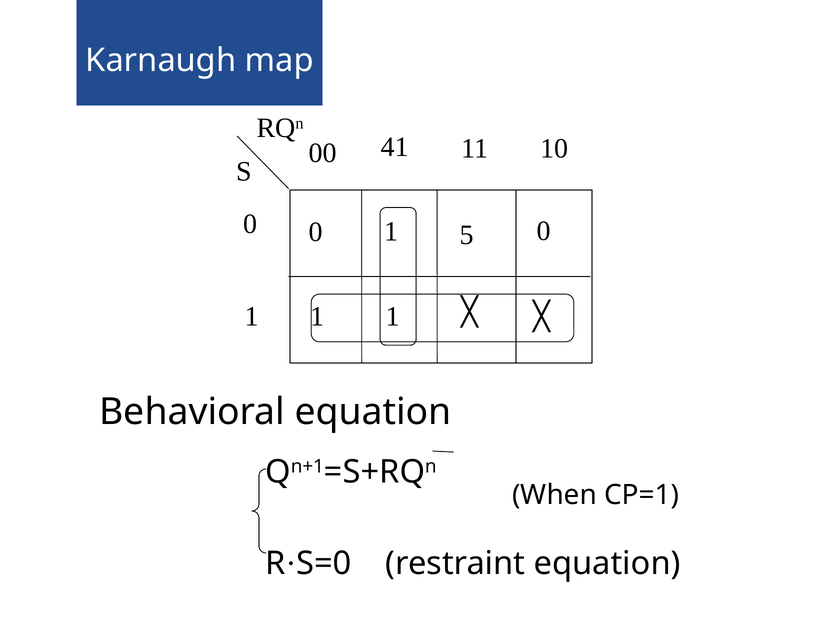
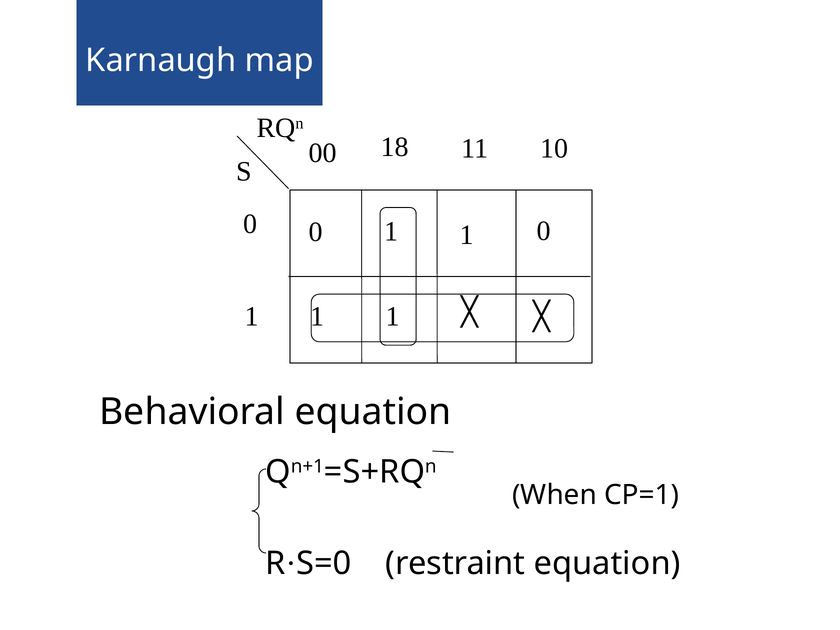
41: 41 -> 18
0 1 5: 5 -> 1
